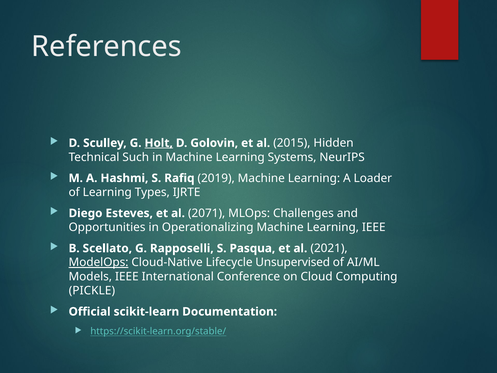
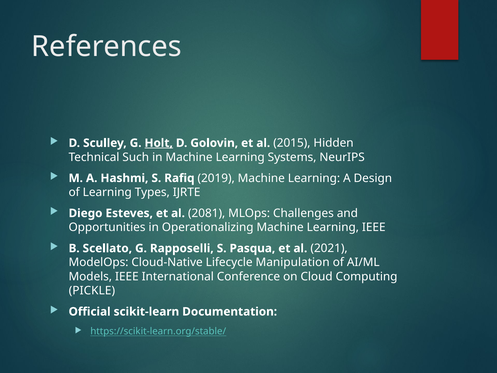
Loader: Loader -> Design
2071: 2071 -> 2081
ModelOps underline: present -> none
Unsupervised: Unsupervised -> Manipulation
